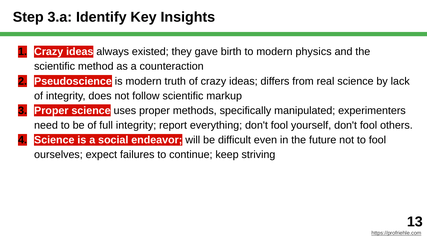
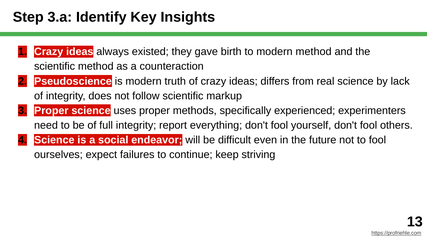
modern physics: physics -> method
manipulated: manipulated -> experienced
